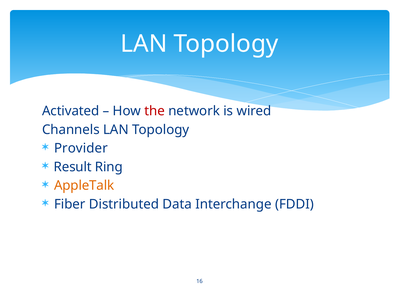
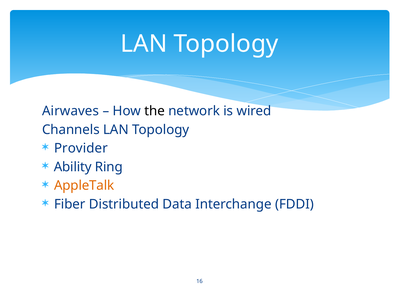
Activated: Activated -> Airwaves
the colour: red -> black
Result: Result -> Ability
